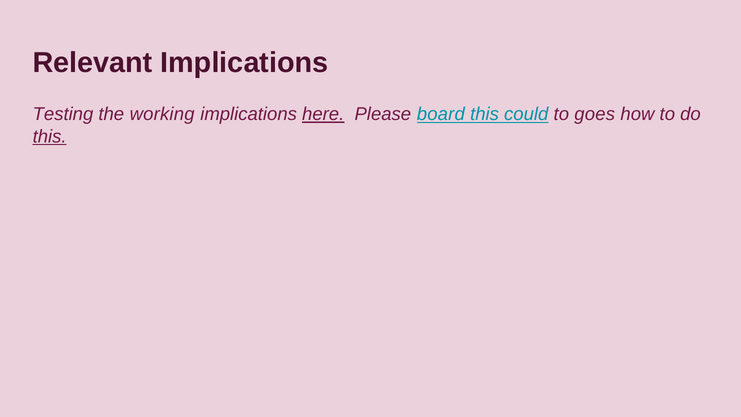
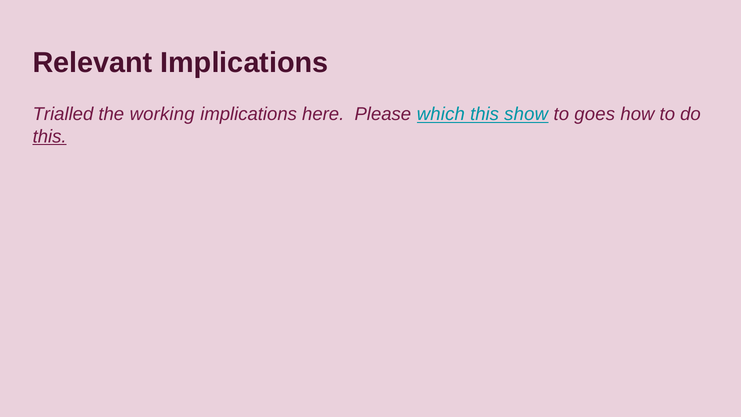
Testing: Testing -> Trialled
here underline: present -> none
board: board -> which
could: could -> show
